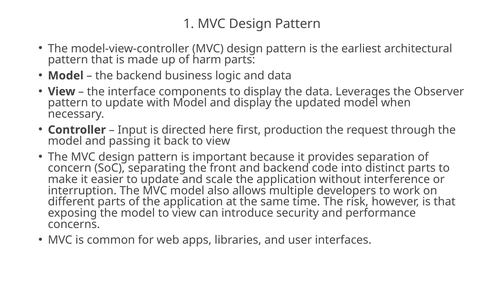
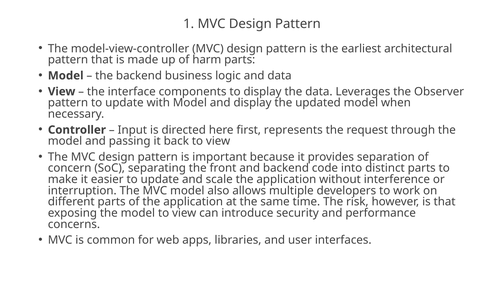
production: production -> represents
